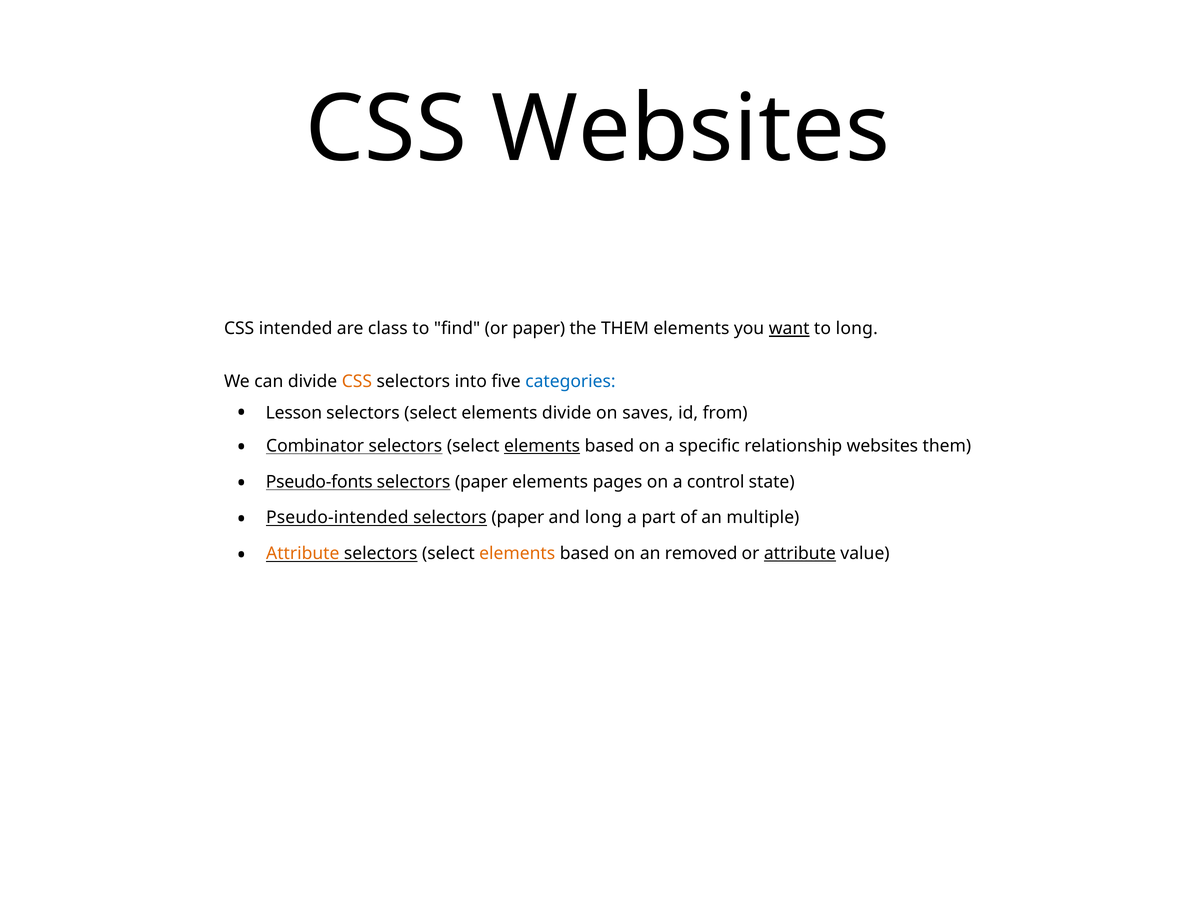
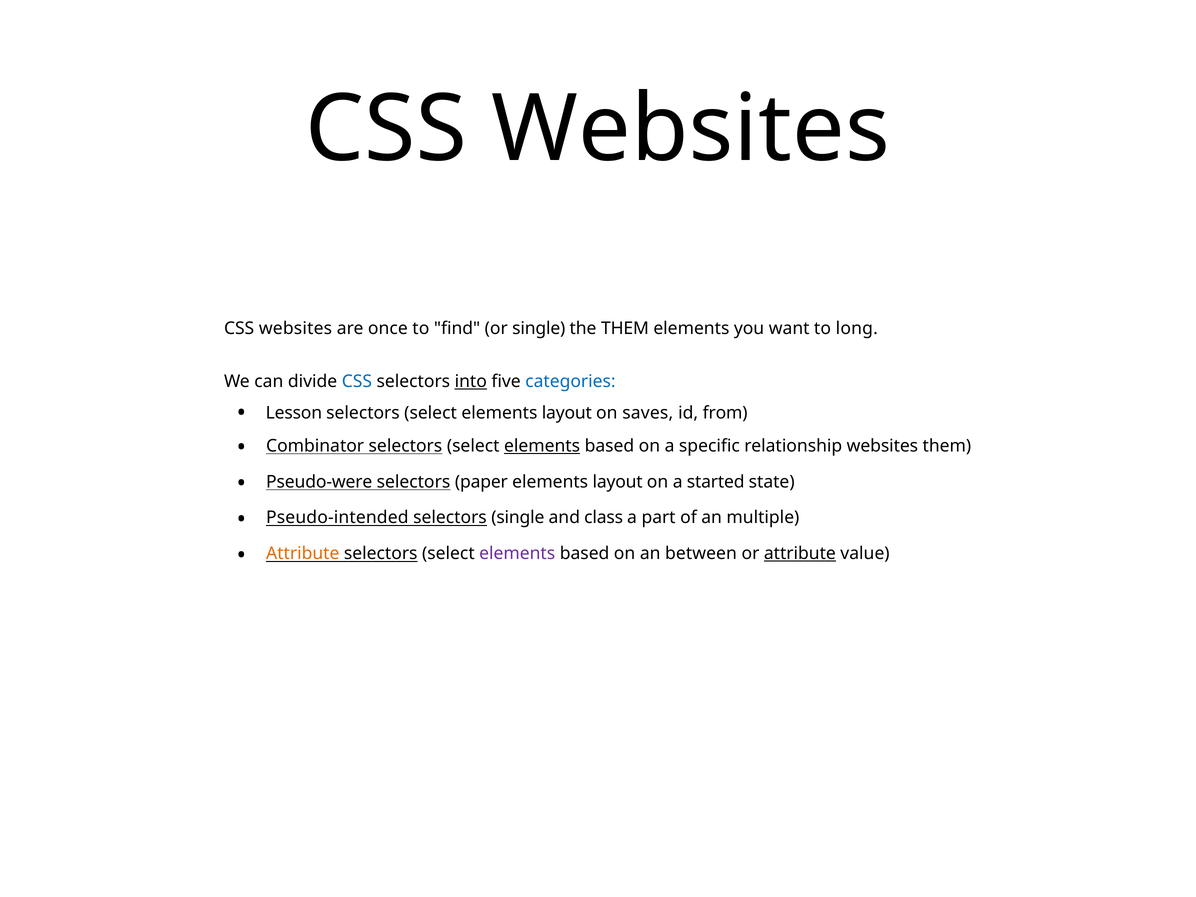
intended at (296, 329): intended -> websites
class: class -> once
or paper: paper -> single
want underline: present -> none
CSS at (357, 381) colour: orange -> blue
into underline: none -> present
select elements divide: divide -> layout
Pseudo-fonts: Pseudo-fonts -> Pseudo-were
pages at (618, 482): pages -> layout
control: control -> started
paper at (518, 518): paper -> single
and long: long -> class
elements at (517, 554) colour: orange -> purple
removed: removed -> between
